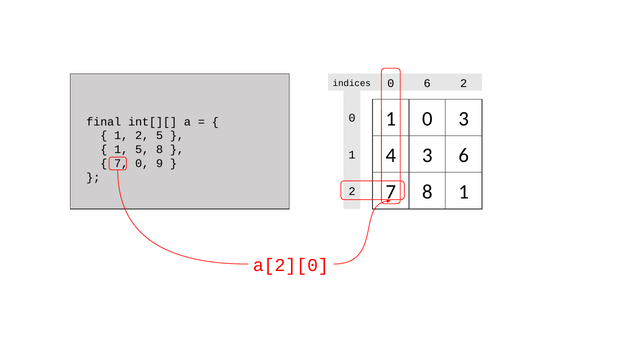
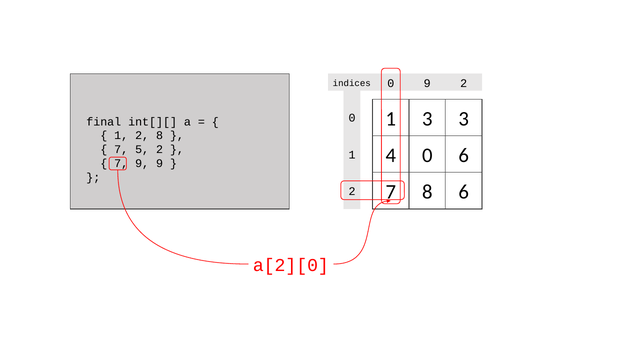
0 6: 6 -> 9
0 at (427, 119): 0 -> 3
2 5: 5 -> 8
1 at (121, 150): 1 -> 7
5 8: 8 -> 2
4 3: 3 -> 0
7 0: 0 -> 9
8 1: 1 -> 6
